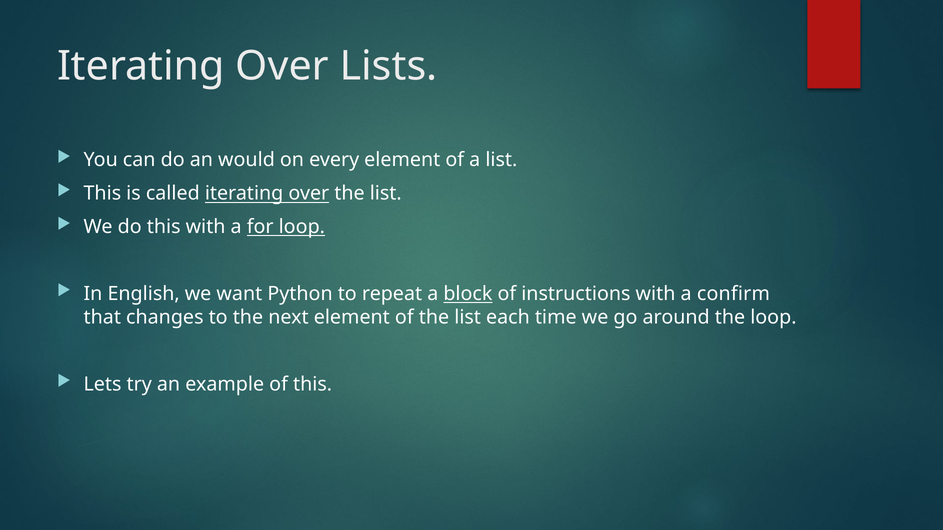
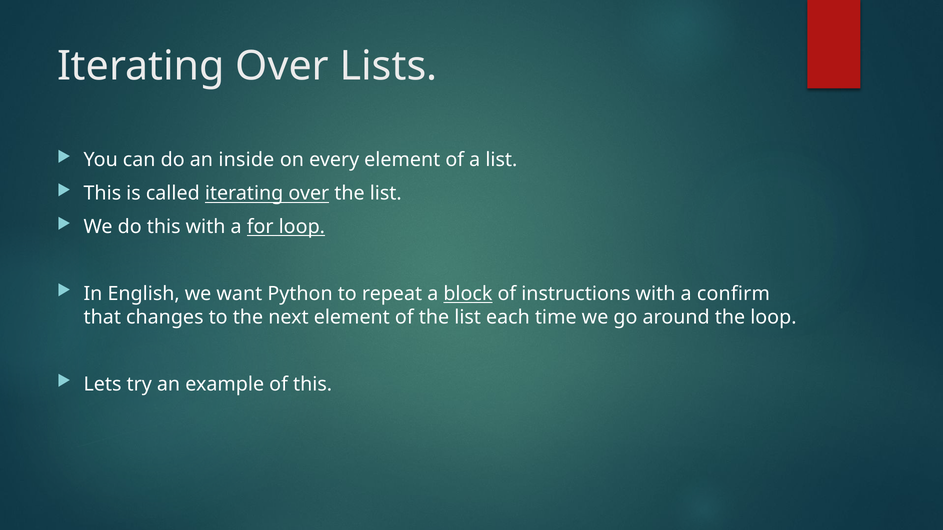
would: would -> inside
